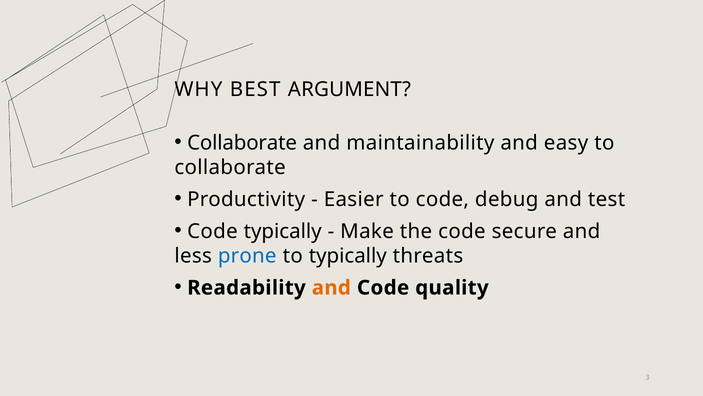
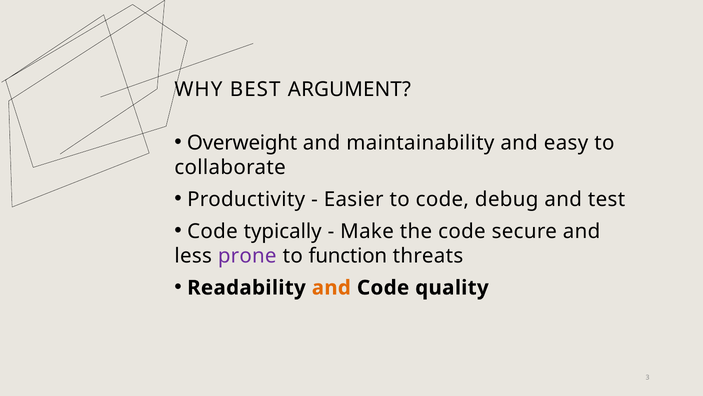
Collaborate at (242, 143): Collaborate -> Overweight
prone colour: blue -> purple
to typically: typically -> function
